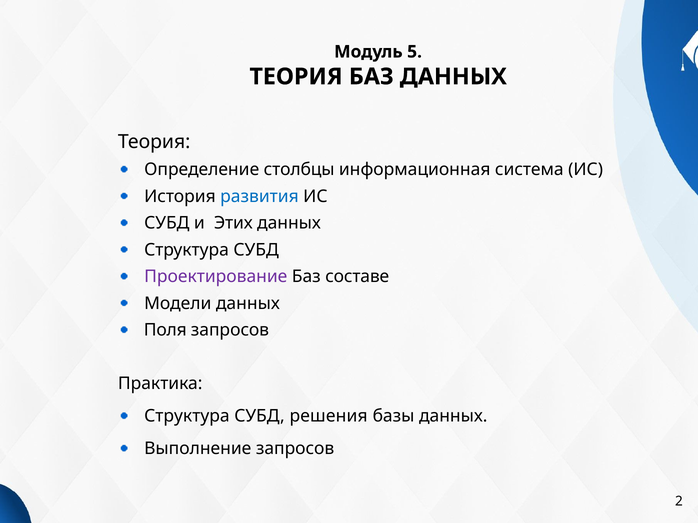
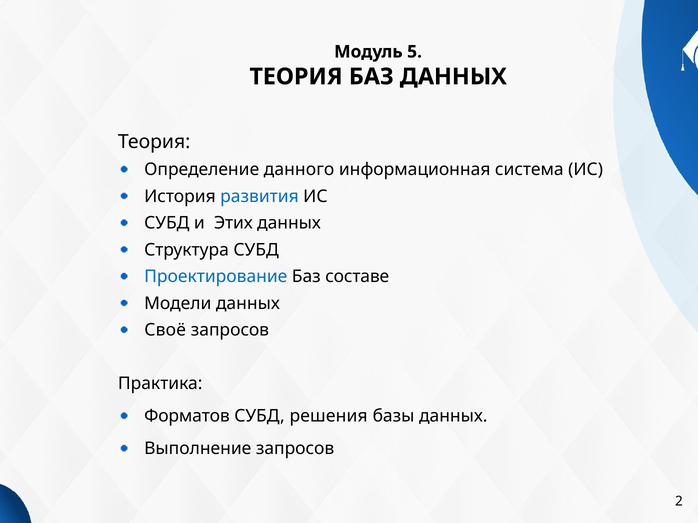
столбцы: столбцы -> данного
Проектирование colour: purple -> blue
Поля: Поля -> Своё
Структура at (187, 417): Структура -> Форматов
